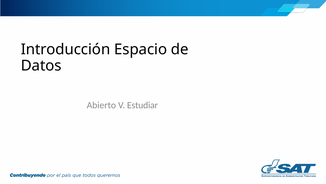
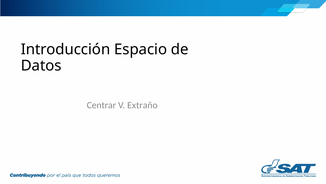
Abierto: Abierto -> Centrar
Estudiar: Estudiar -> Extraño
